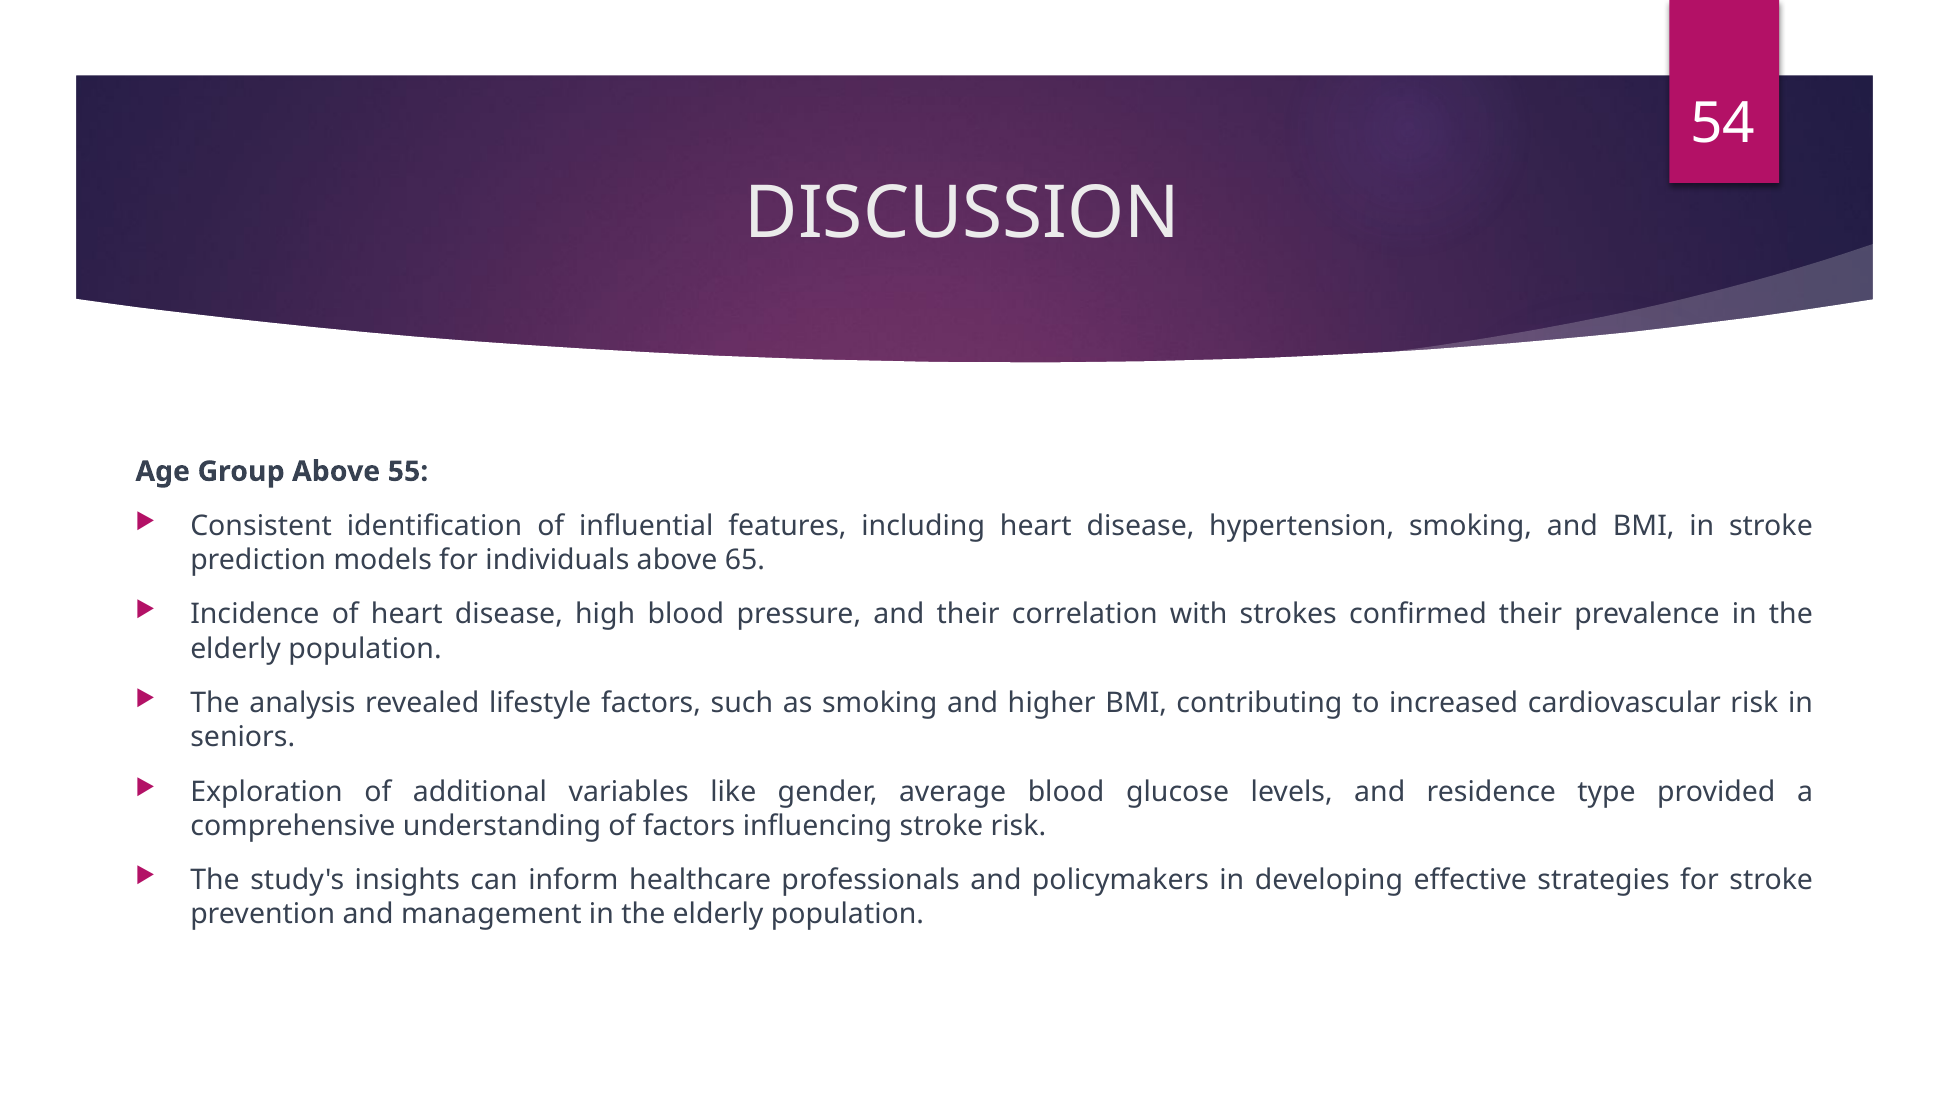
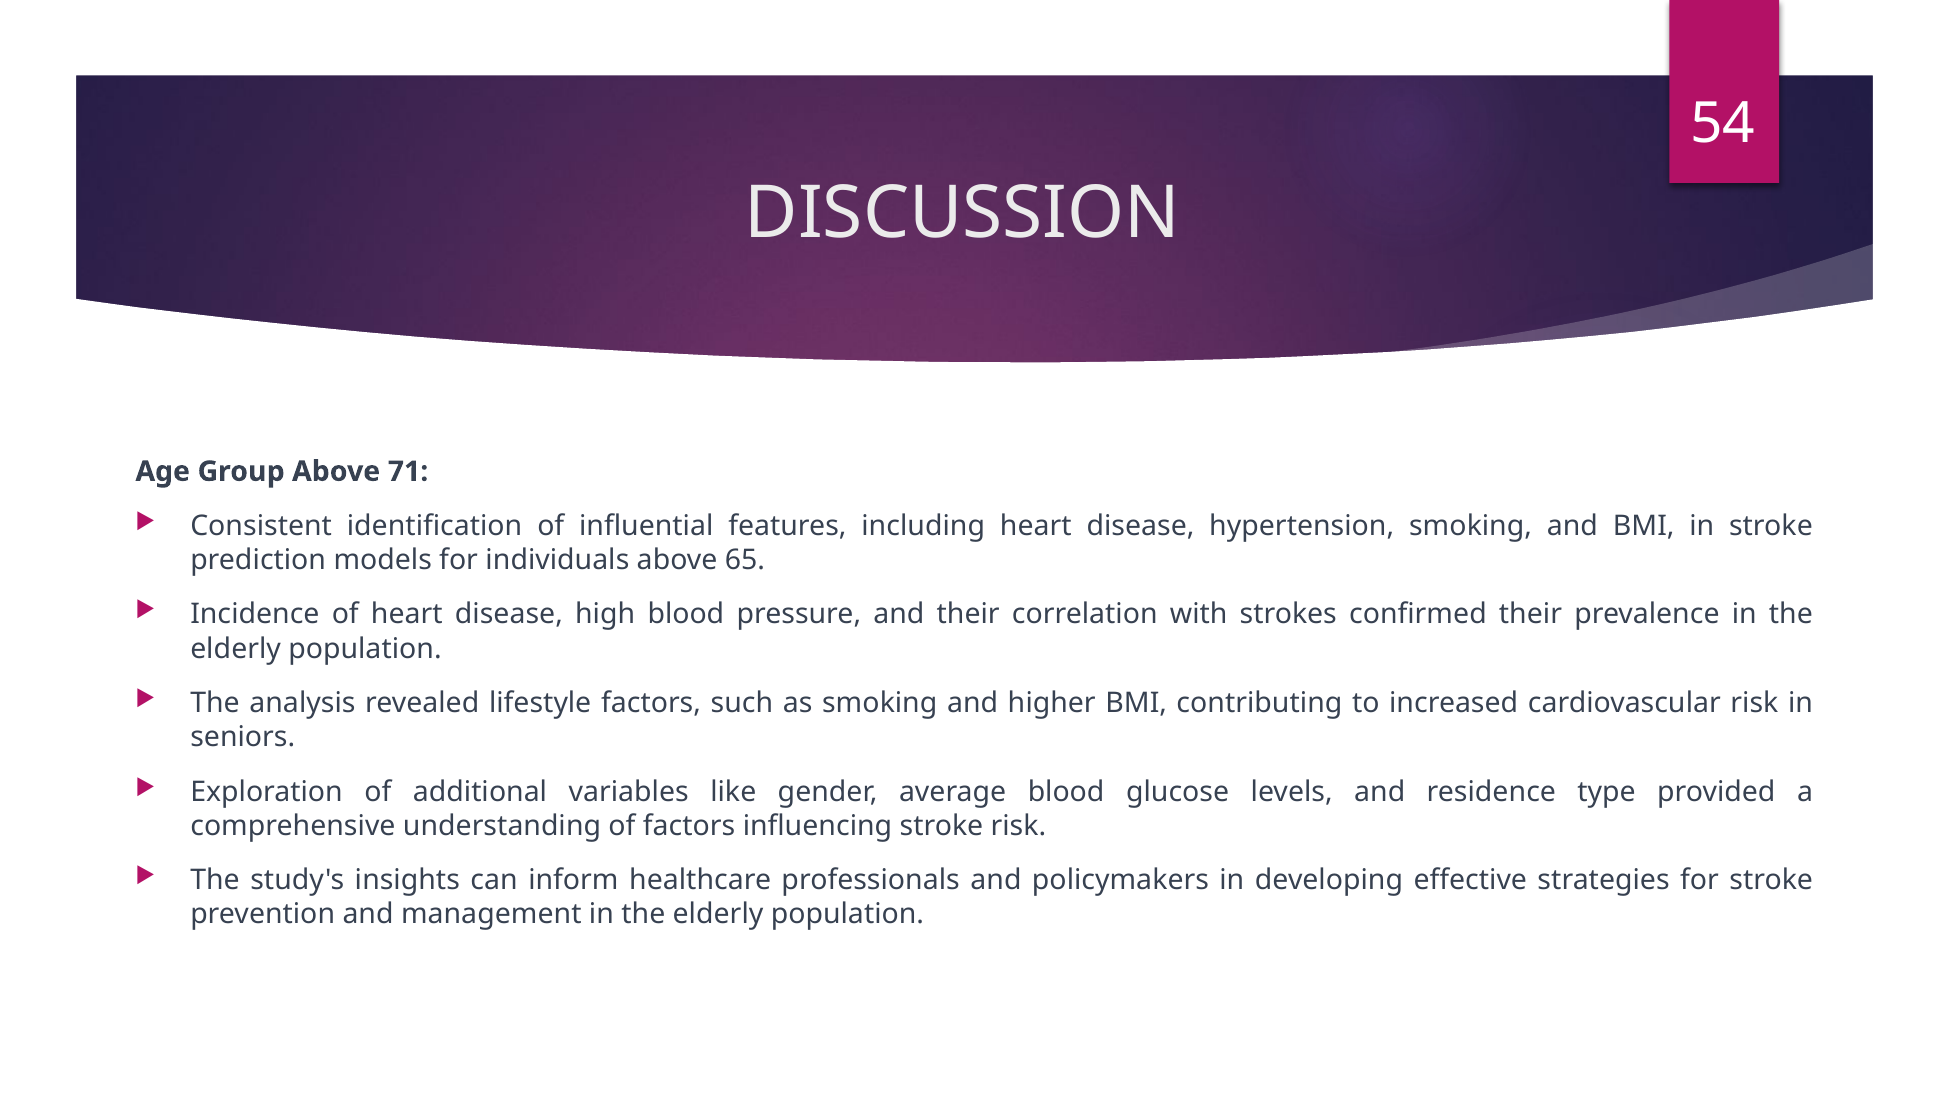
55: 55 -> 71
